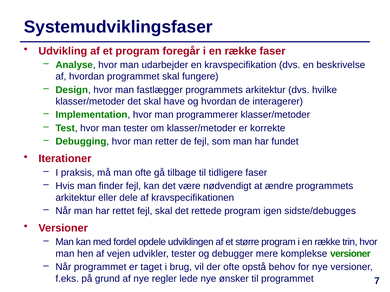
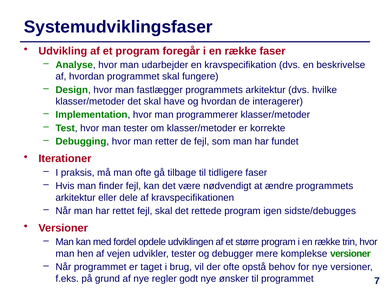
lede: lede -> godt
